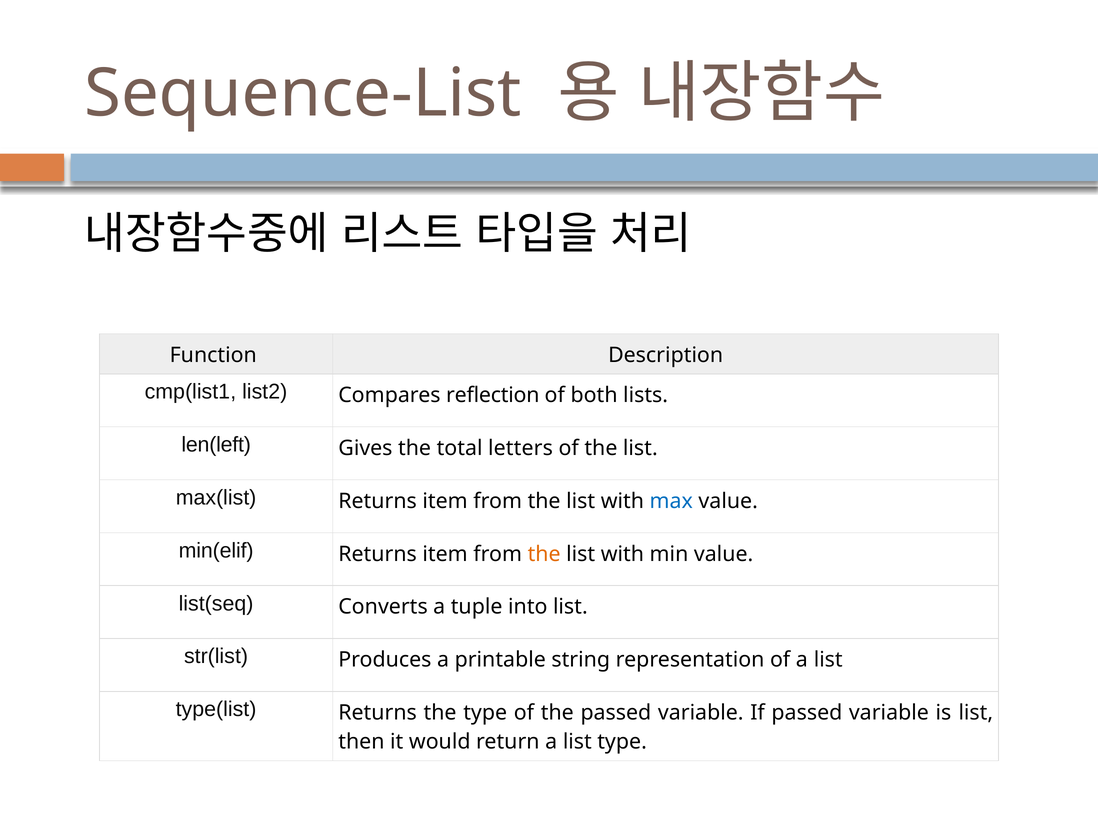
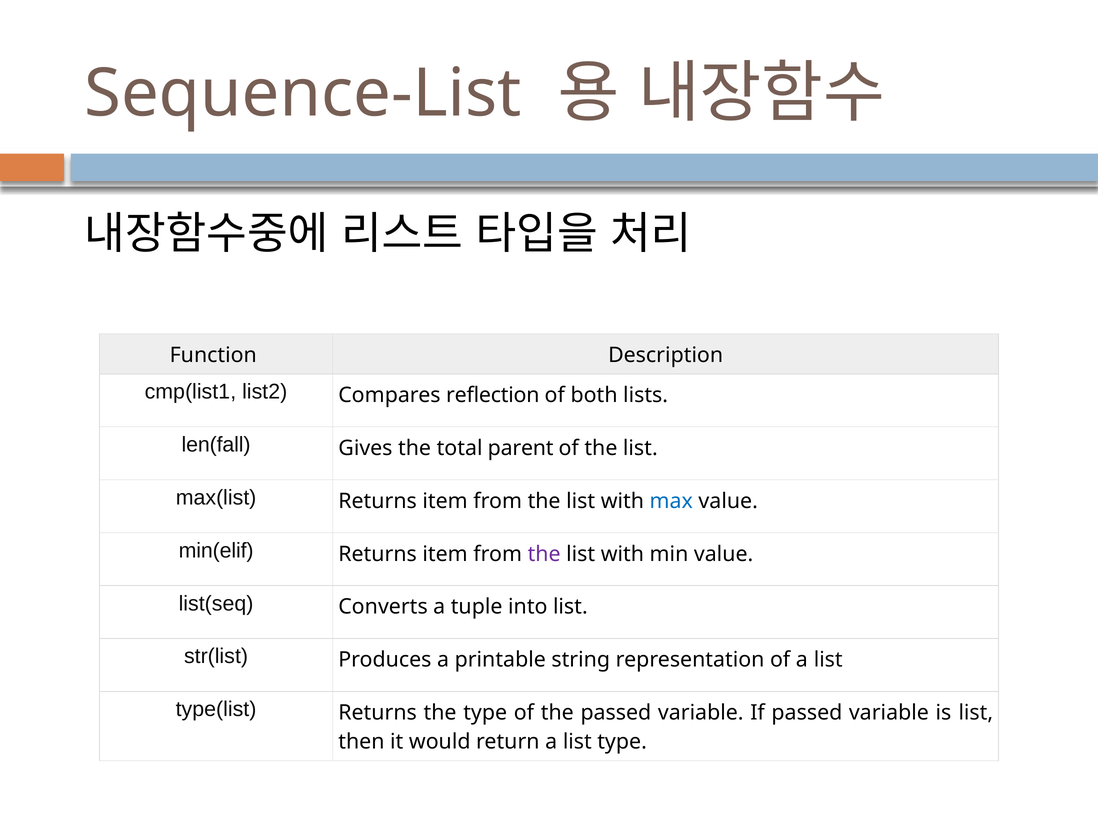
len(left: len(left -> len(fall
letters: letters -> parent
the at (544, 554) colour: orange -> purple
